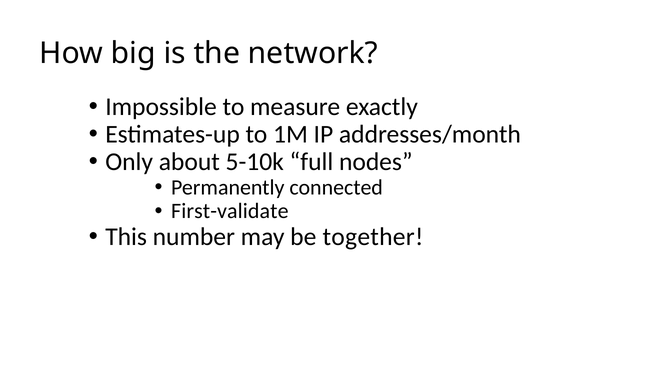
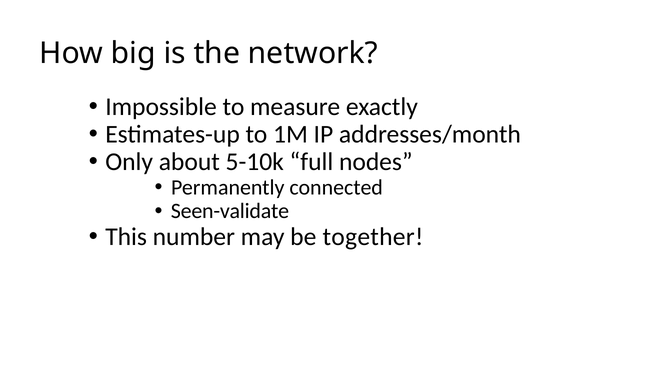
First-validate: First-validate -> Seen-validate
